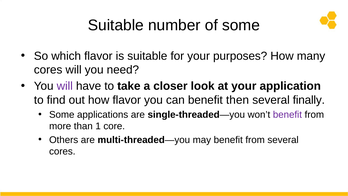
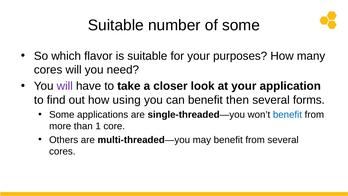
how flavor: flavor -> using
finally: finally -> forms
benefit at (287, 115) colour: purple -> blue
